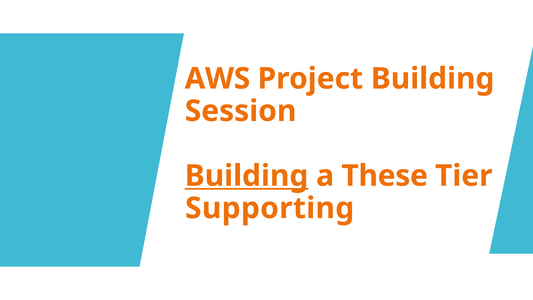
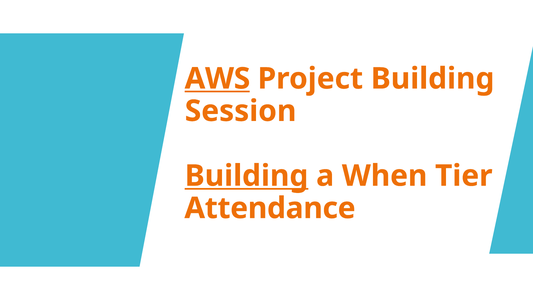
AWS underline: none -> present
These: These -> When
Supporting: Supporting -> Attendance
